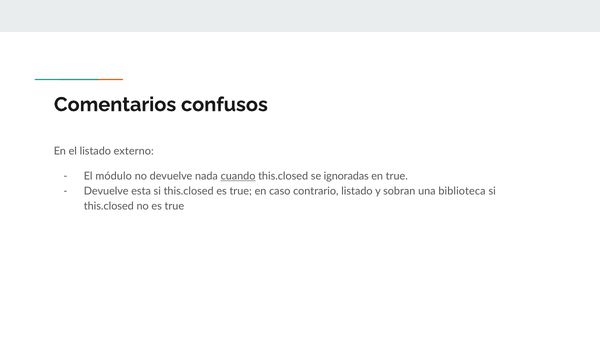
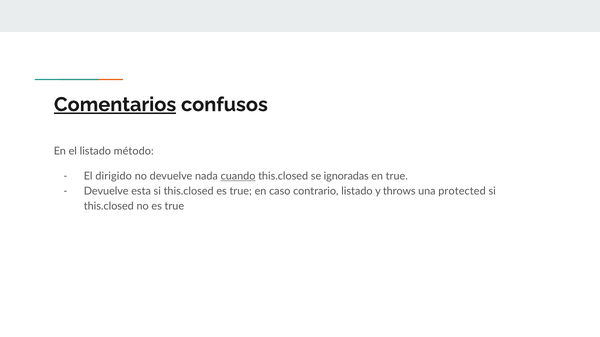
Comentarios underline: none -> present
externo: externo -> método
módulo: módulo -> dirigido
sobran: sobran -> throws
biblioteca: biblioteca -> protected
